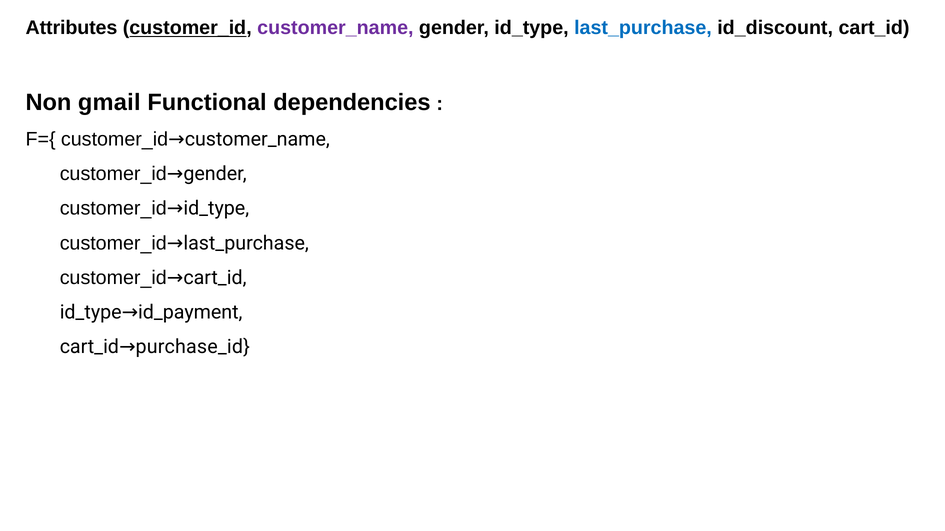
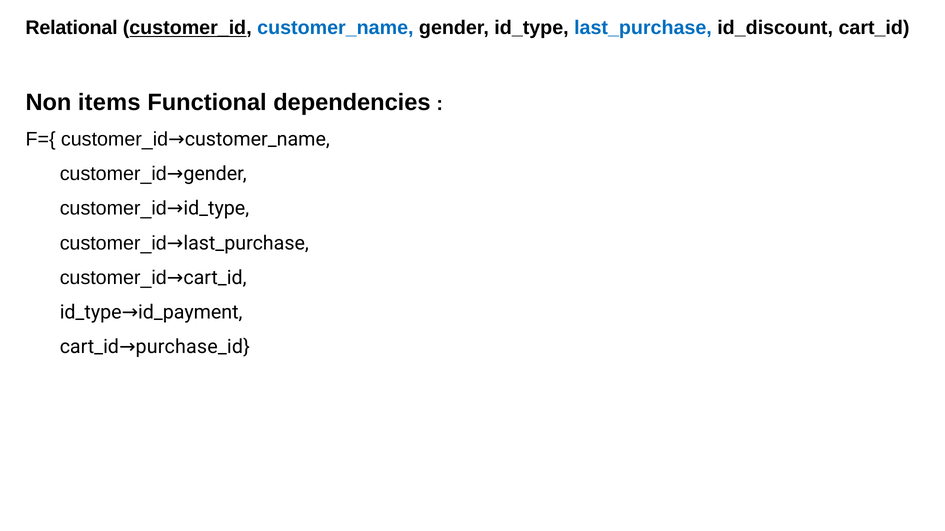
Attributes: Attributes -> Relational
customer_name at (335, 28) colour: purple -> blue
gmail: gmail -> items
